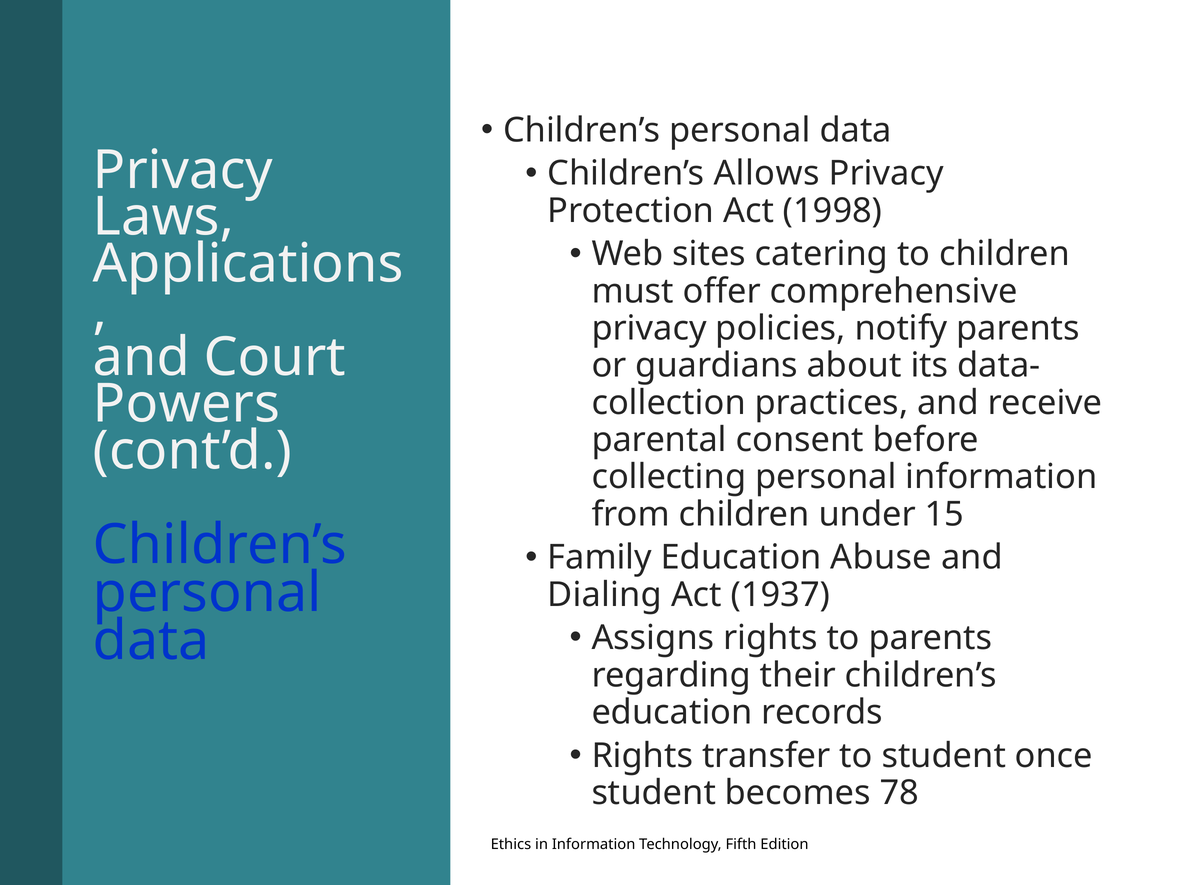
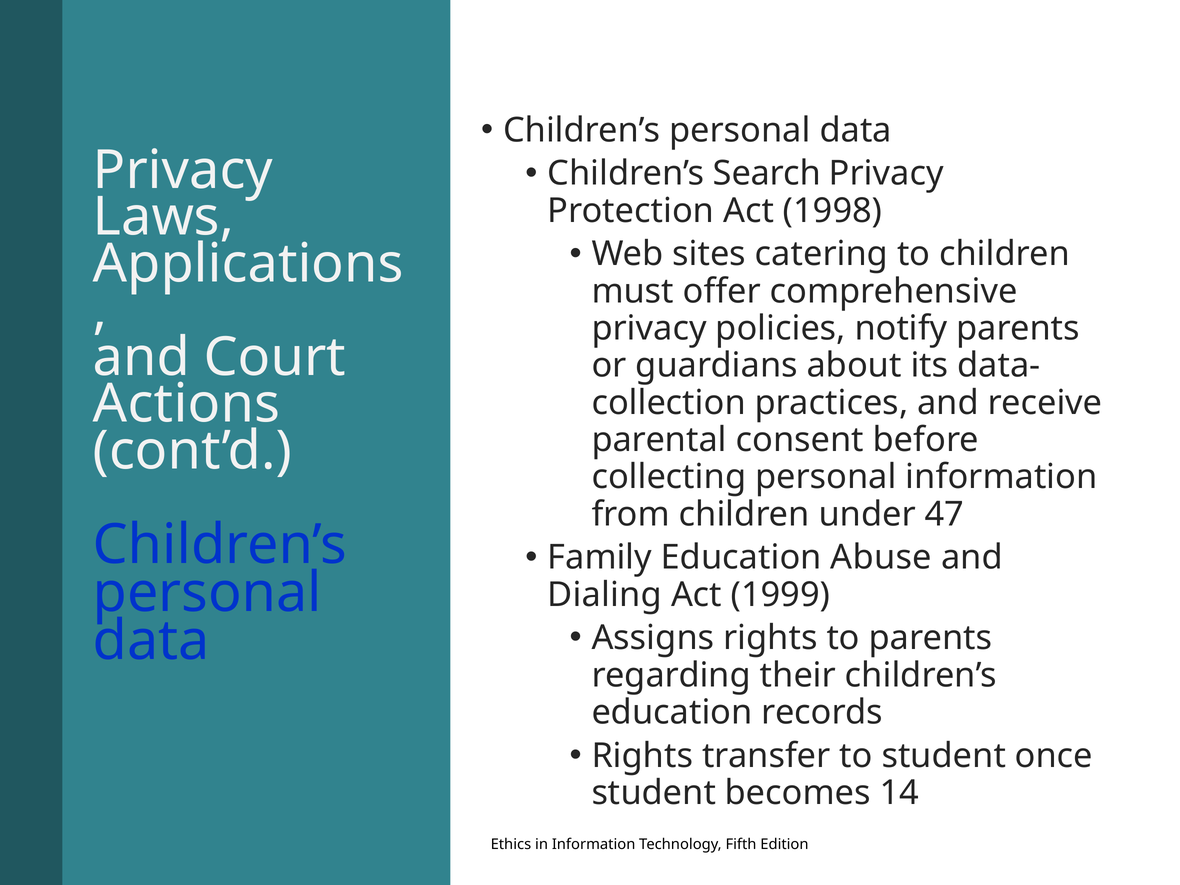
Allows: Allows -> Search
Powers: Powers -> Actions
15: 15 -> 47
1937: 1937 -> 1999
78: 78 -> 14
